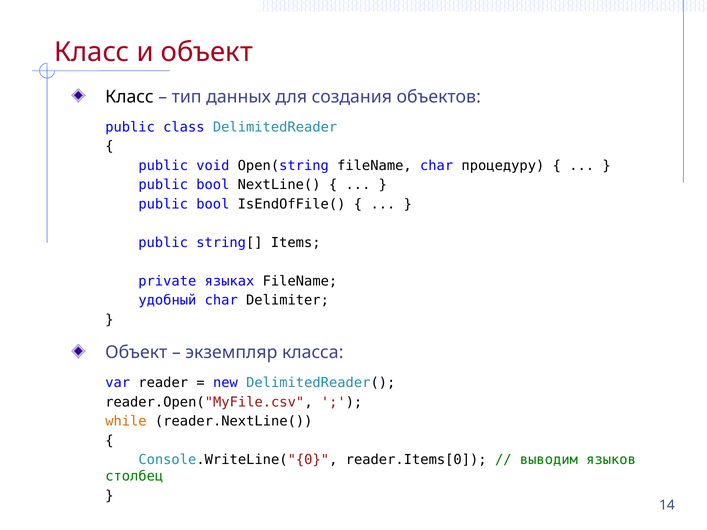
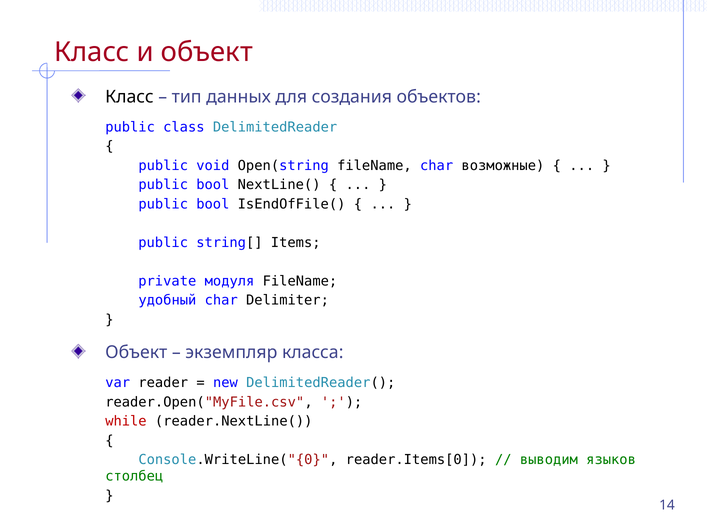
процедуру: процедуру -> возможные
языках: языках -> модуля
while colour: orange -> red
